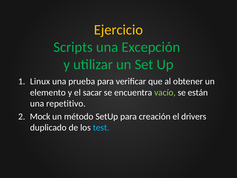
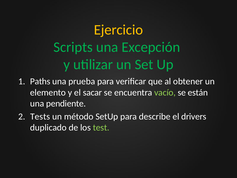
Linux: Linux -> Paths
repetitivo: repetitivo -> pendiente
Mock: Mock -> Tests
creación: creación -> describe
test colour: light blue -> light green
